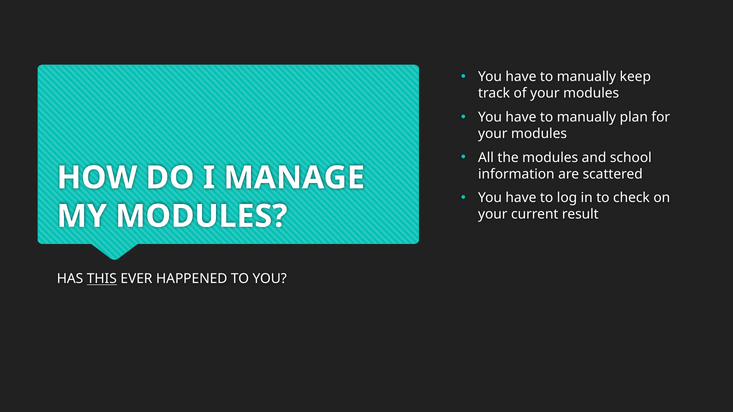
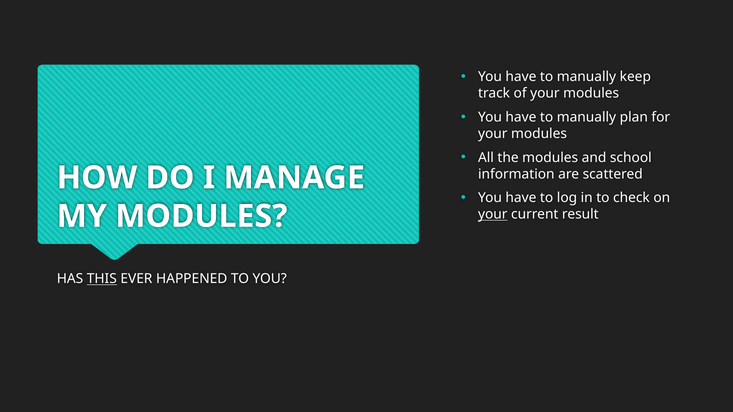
your at (493, 214) underline: none -> present
